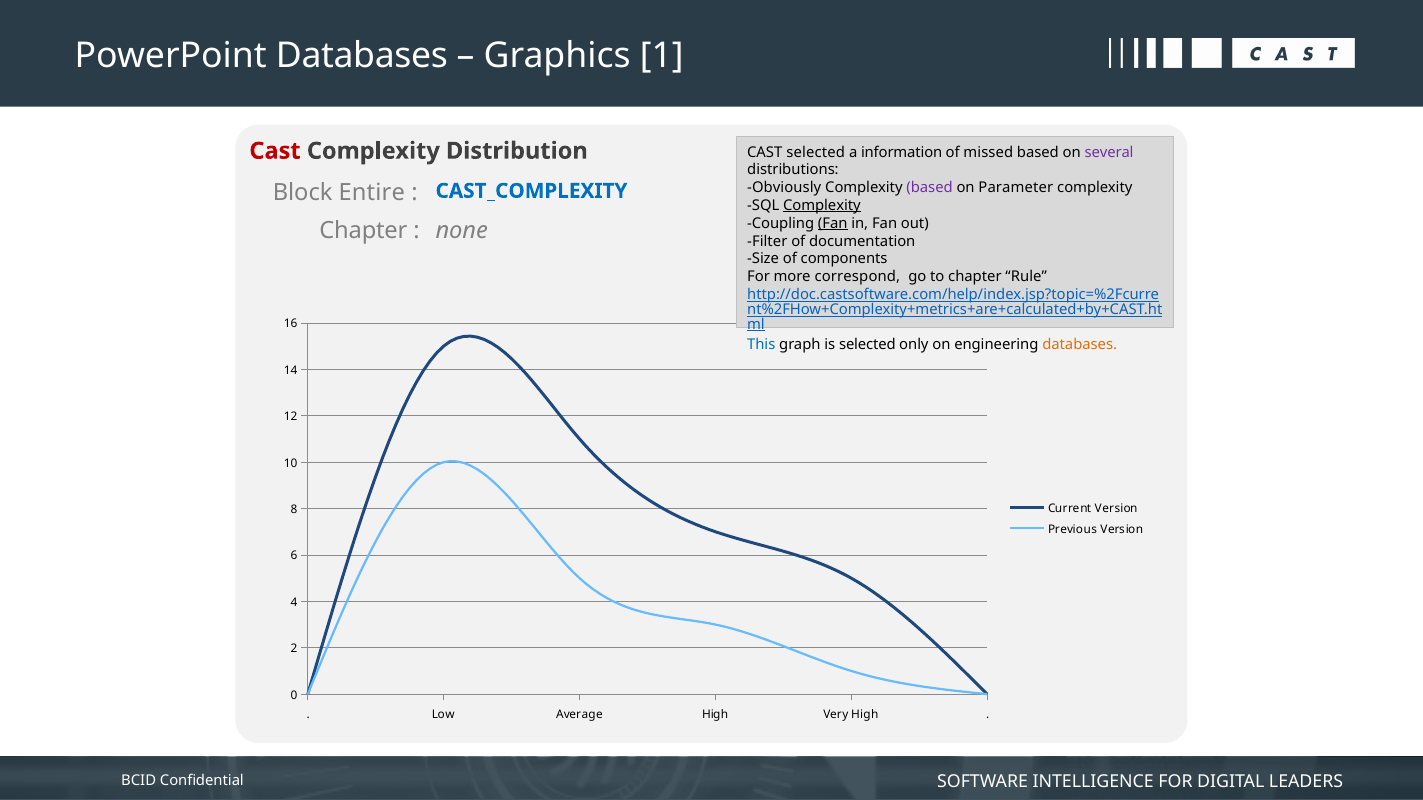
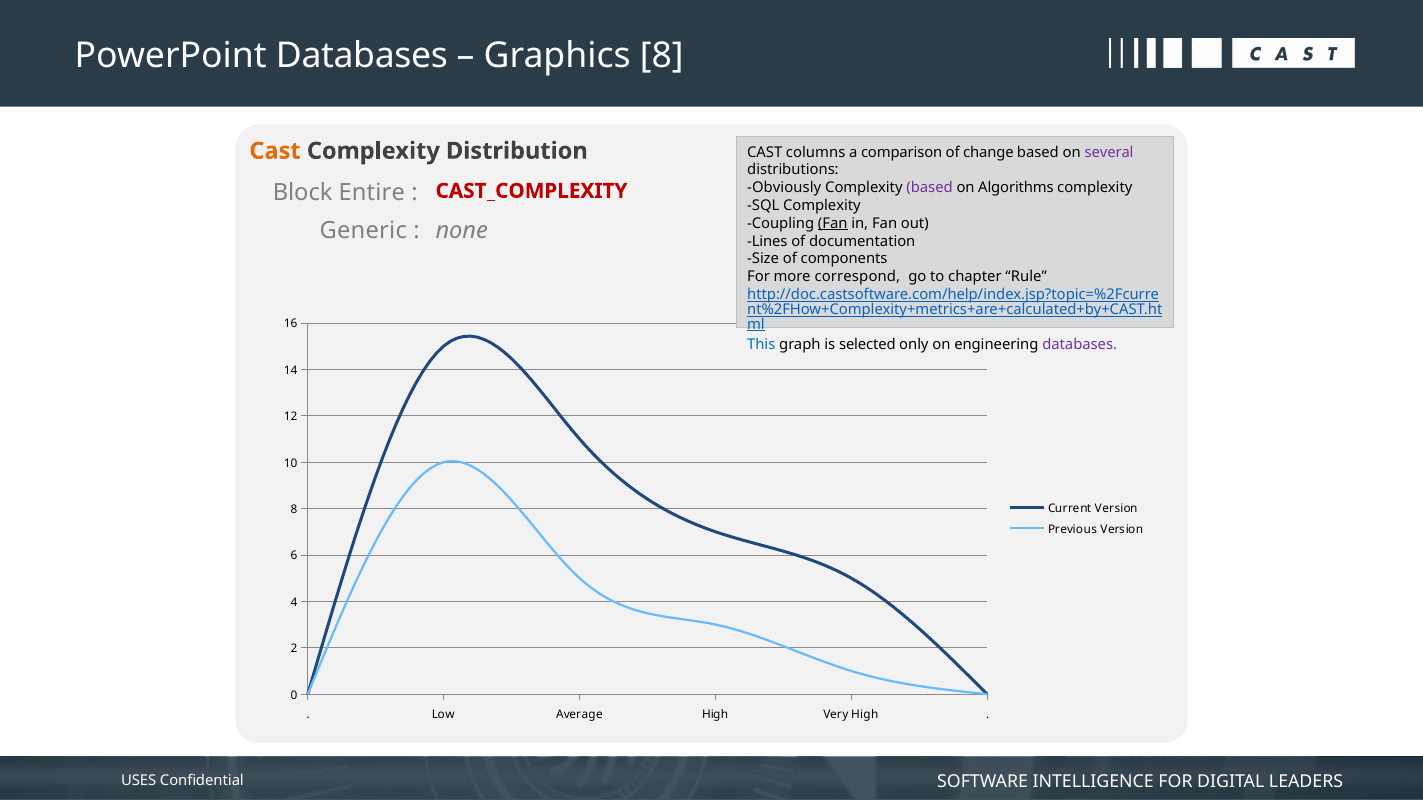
Graphics 1: 1 -> 8
Cast at (275, 151) colour: red -> orange
CAST selected: selected -> columns
information: information -> comparison
missed: missed -> change
Parameter: Parameter -> Algorithms
CAST_COMPLEXITY colour: blue -> red
Complexity at (822, 206) underline: present -> none
Chapter at (363, 230): Chapter -> Generic
Filter: Filter -> Lines
databases at (1080, 344) colour: orange -> purple
BCID: BCID -> USES
